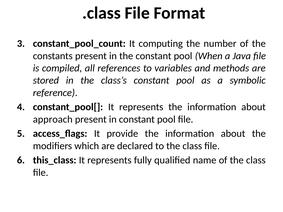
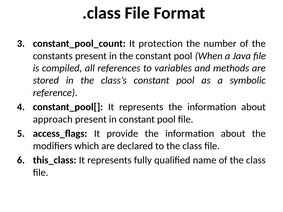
computing: computing -> protection
